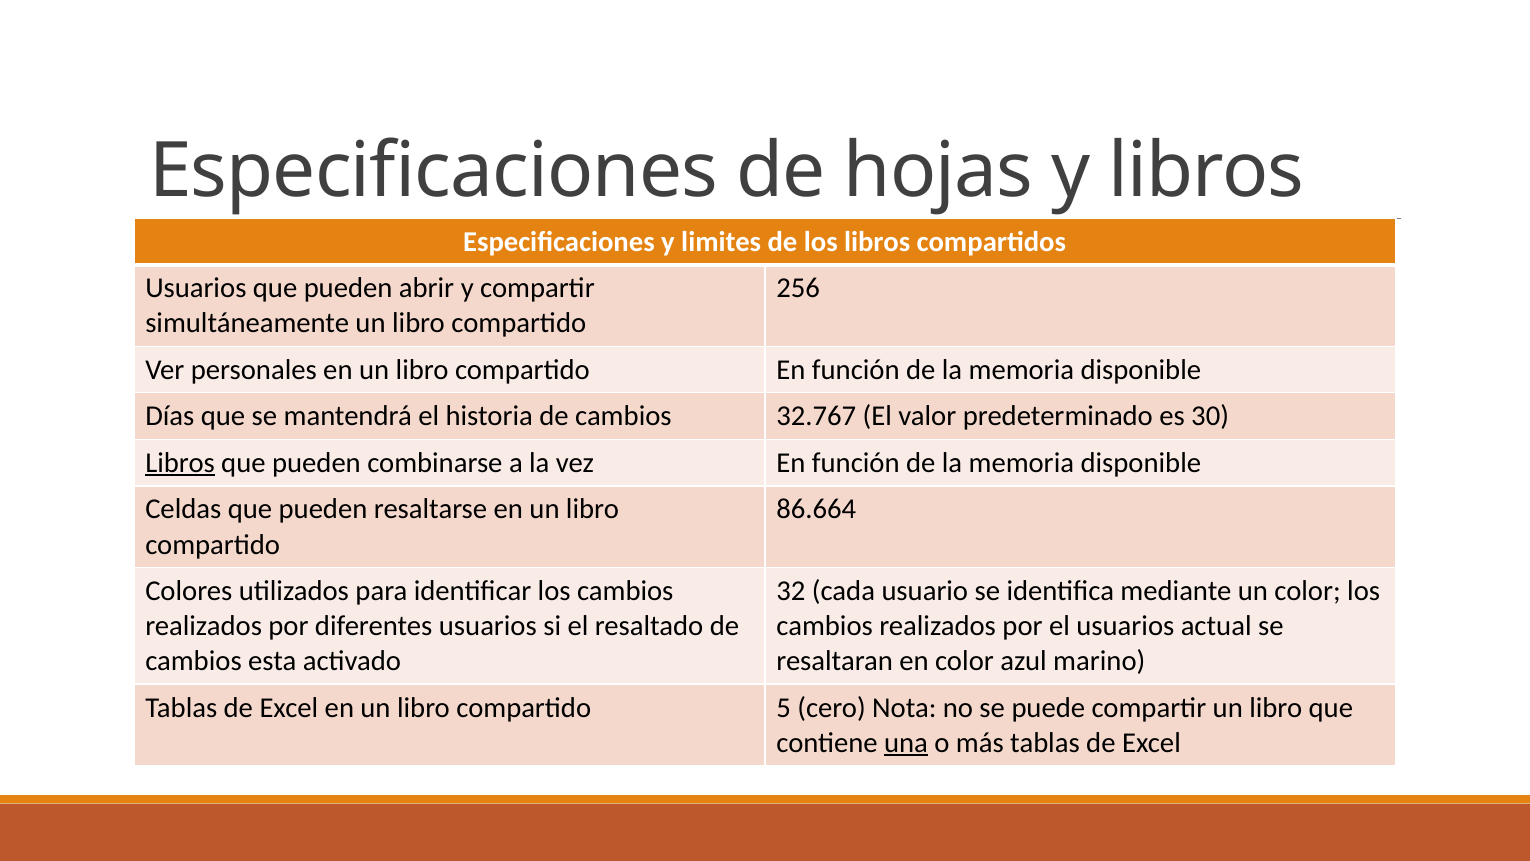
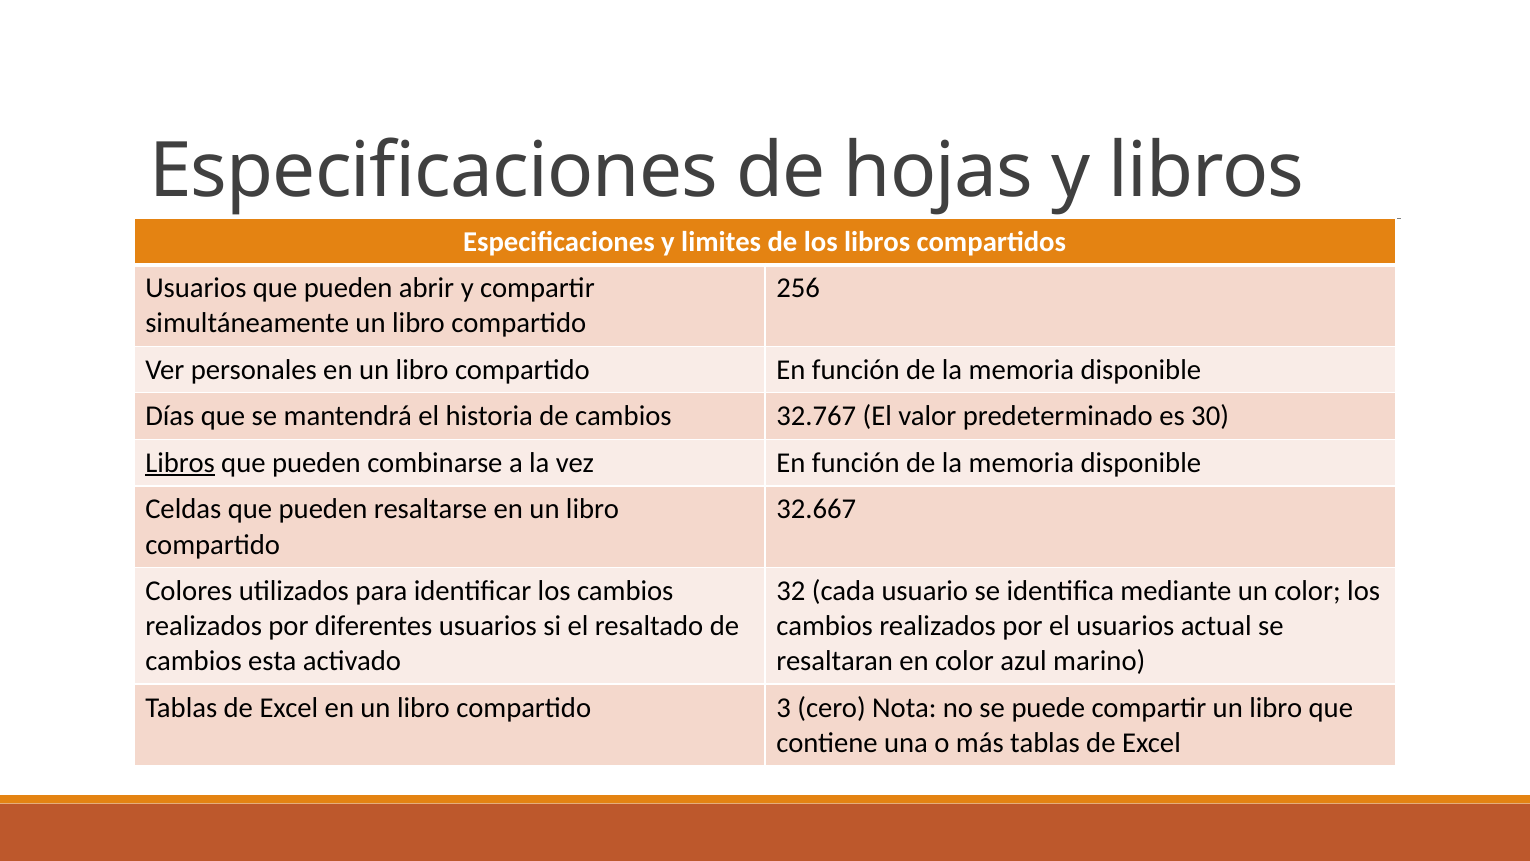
86.664: 86.664 -> 32.667
5: 5 -> 3
una underline: present -> none
